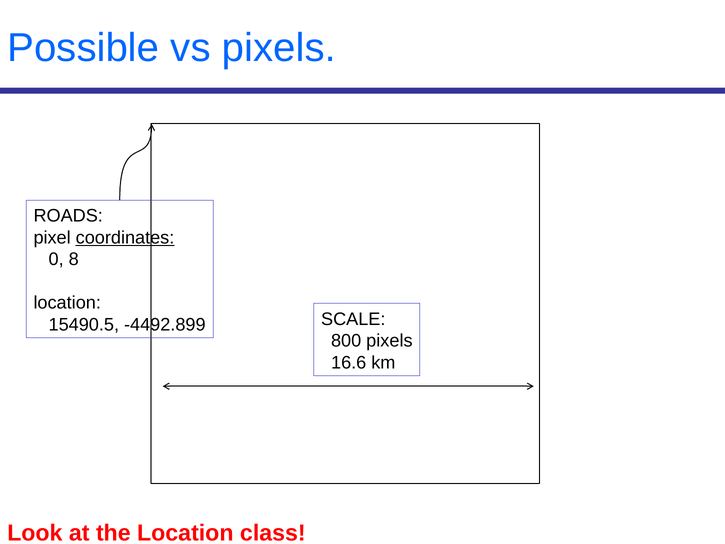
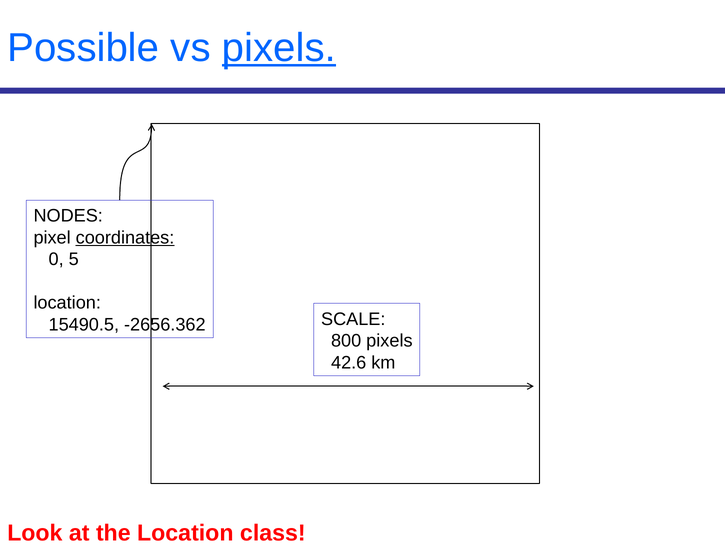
pixels at (279, 48) underline: none -> present
ROADS: ROADS -> NODES
8: 8 -> 5
-4492.899: -4492.899 -> -2656.362
16.6: 16.6 -> 42.6
